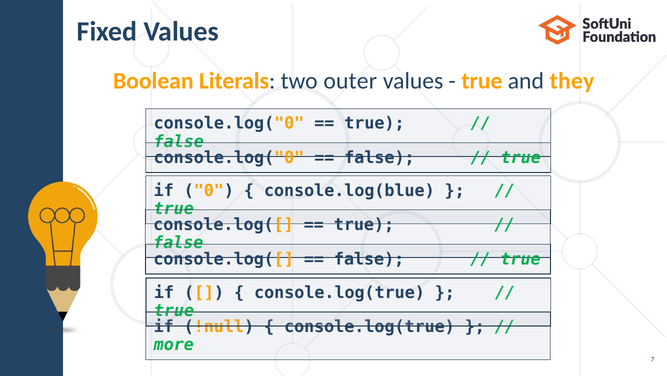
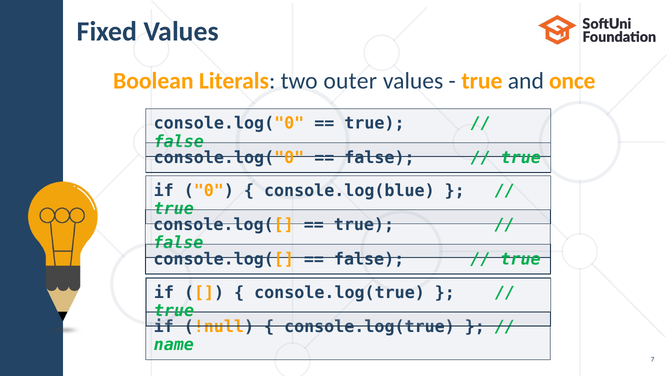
they: they -> once
more: more -> name
